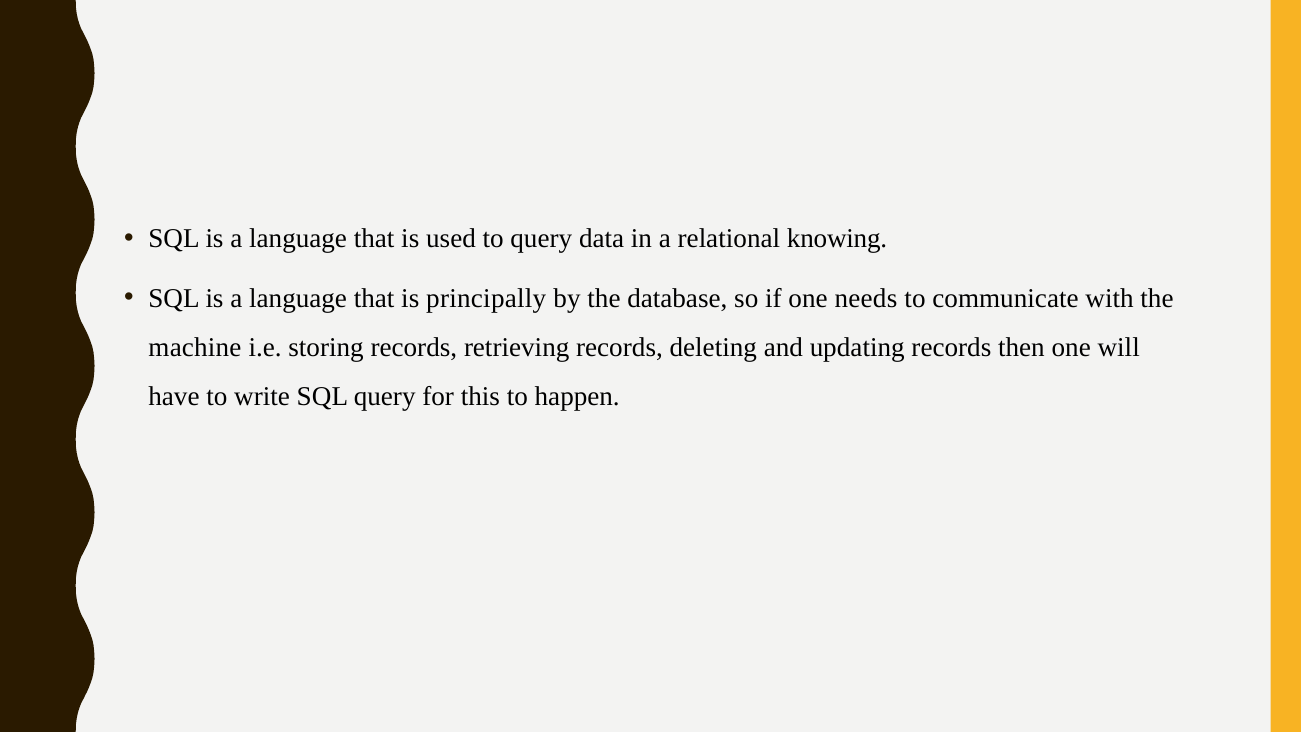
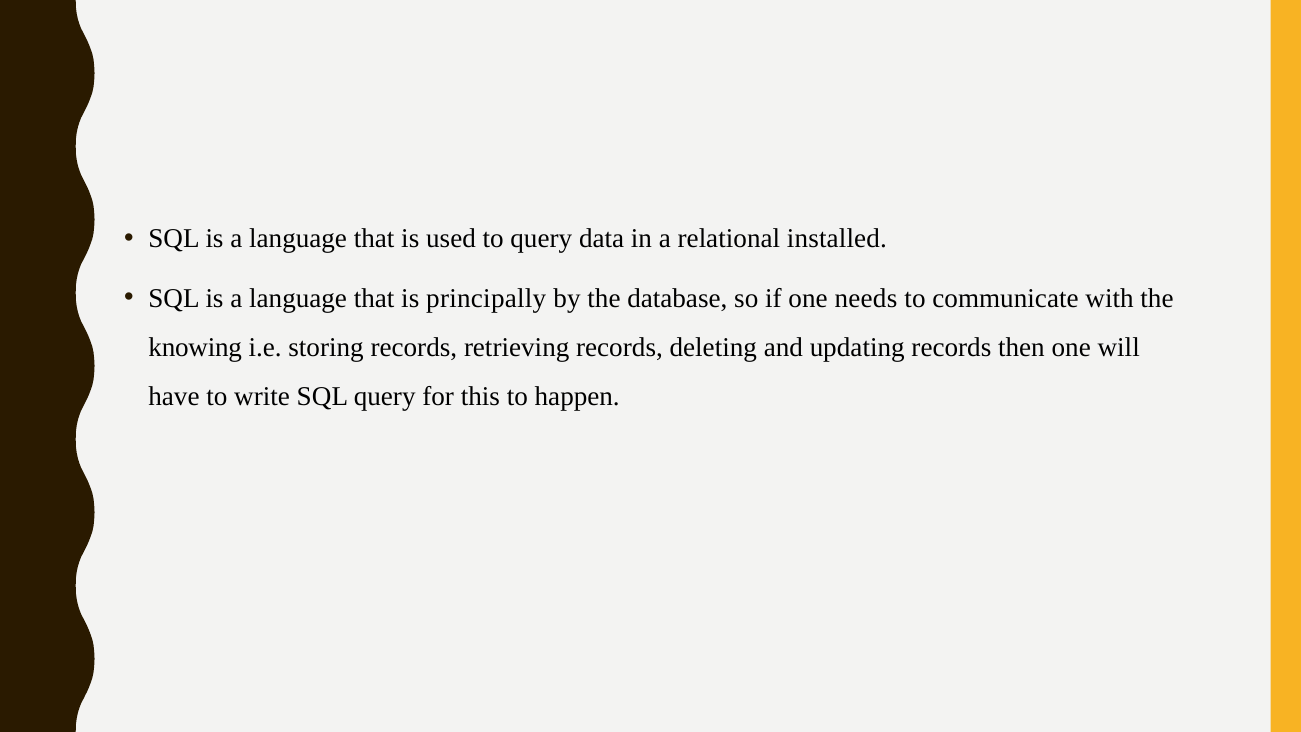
knowing: knowing -> installed
machine: machine -> knowing
